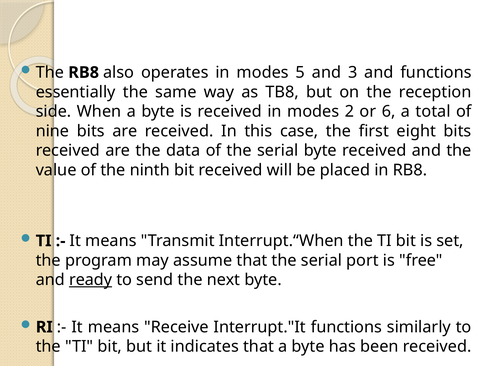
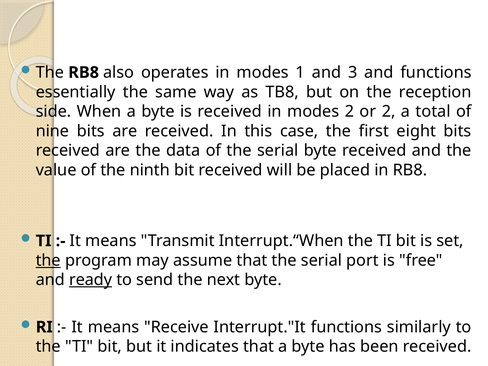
5: 5 -> 1
or 6: 6 -> 2
the at (48, 260) underline: none -> present
